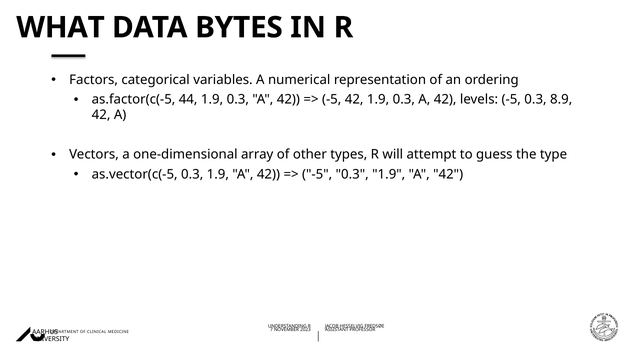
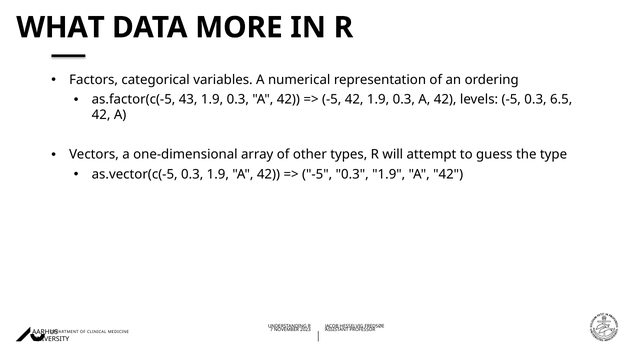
BYTES: BYTES -> MORE
44: 44 -> 43
8.9: 8.9 -> 6.5
